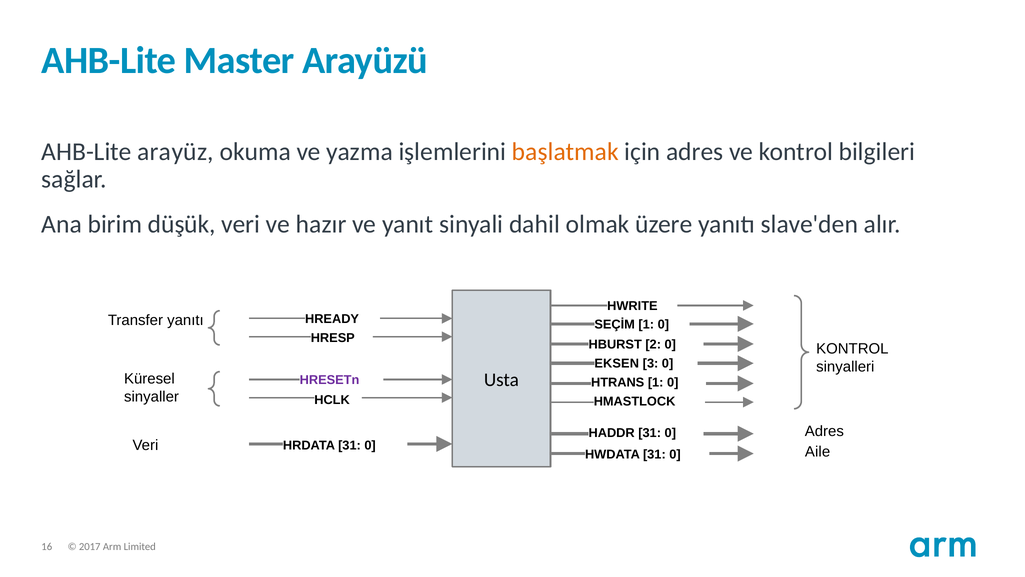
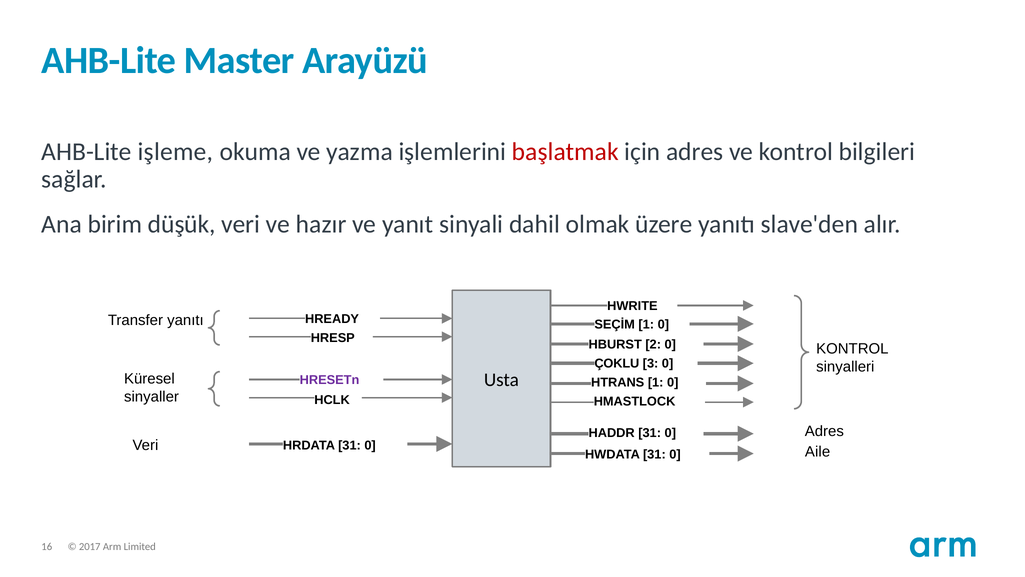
arayüz: arayüz -> işleme
başlatmak colour: orange -> red
EKSEN: EKSEN -> ÇOKLU
